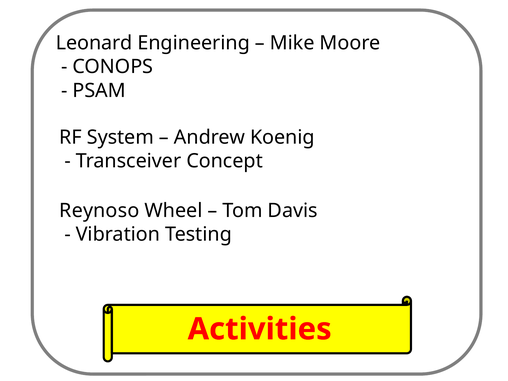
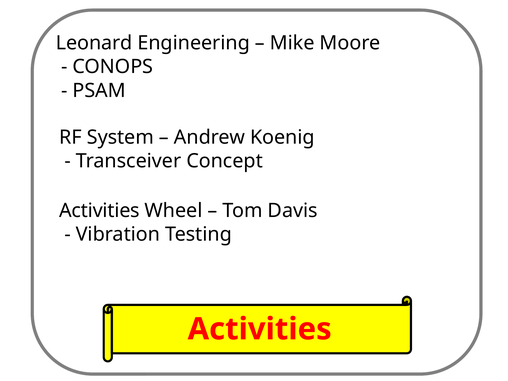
Reynoso at (99, 211): Reynoso -> Activities
